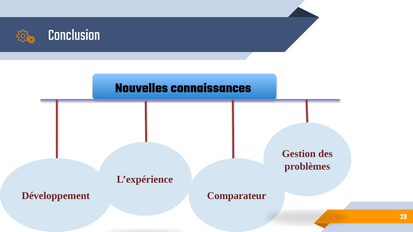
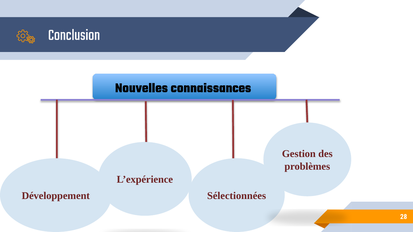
Comparateur: Comparateur -> Sélectionnées
